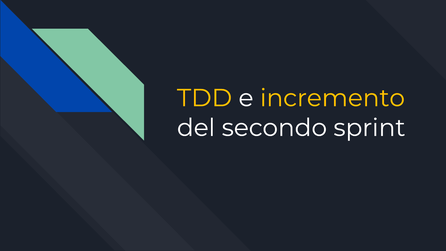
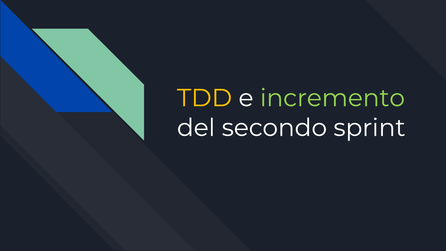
incremento colour: yellow -> light green
